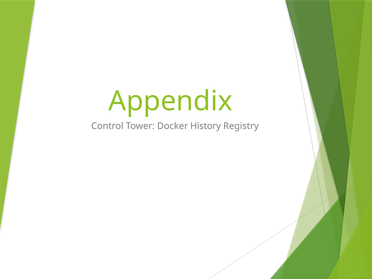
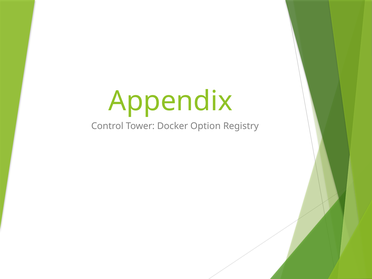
History: History -> Option
